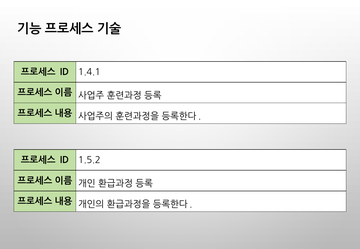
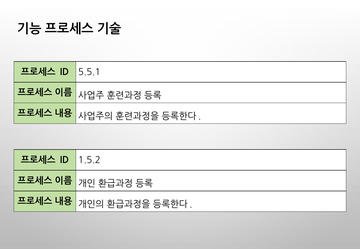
1.4.1: 1.4.1 -> 5.5.1
